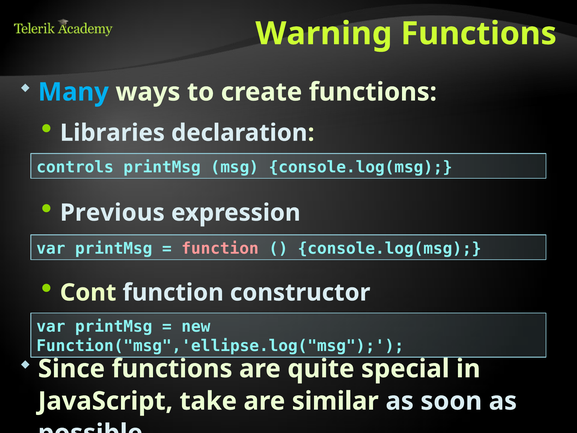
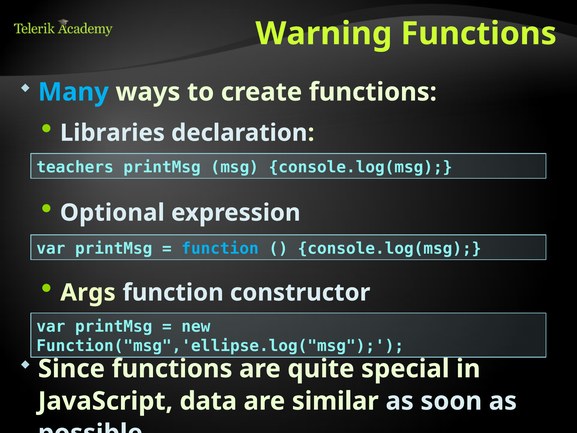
controls: controls -> teachers
Previous: Previous -> Optional
function at (220, 248) colour: pink -> light blue
Cont: Cont -> Args
take: take -> data
